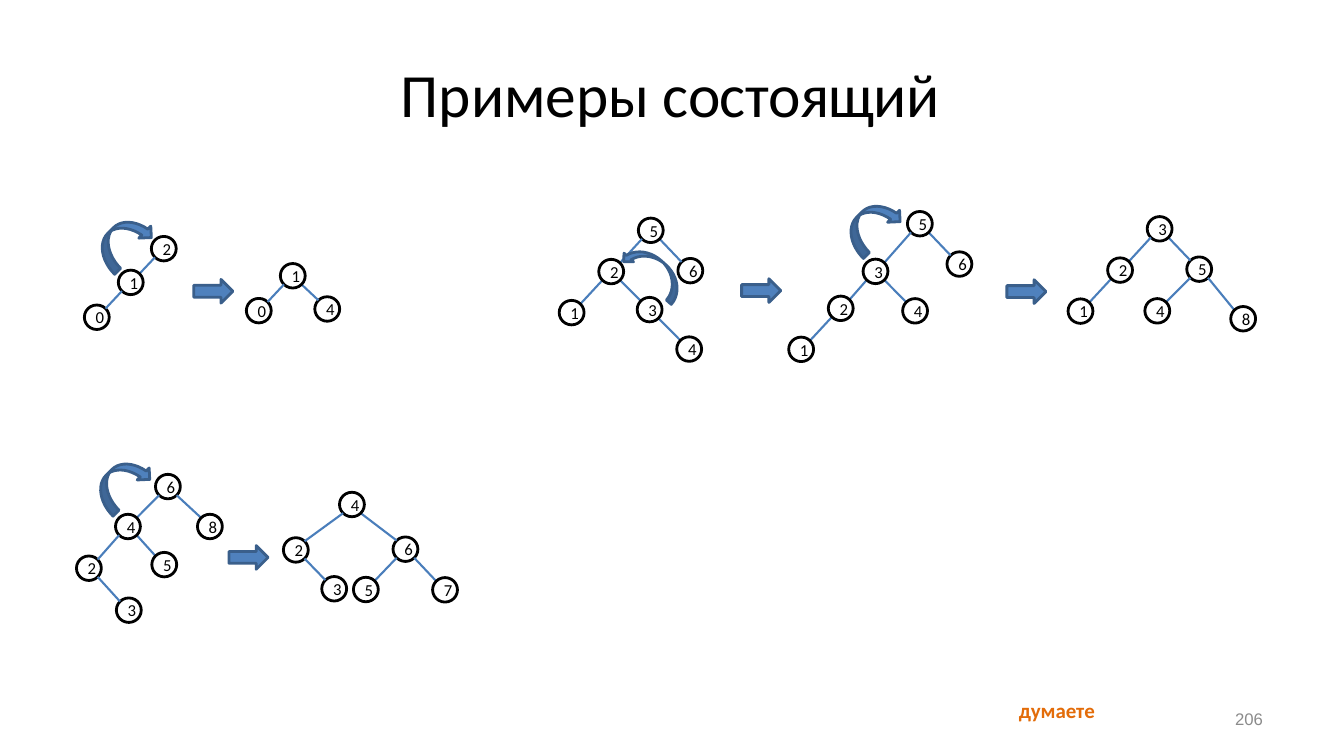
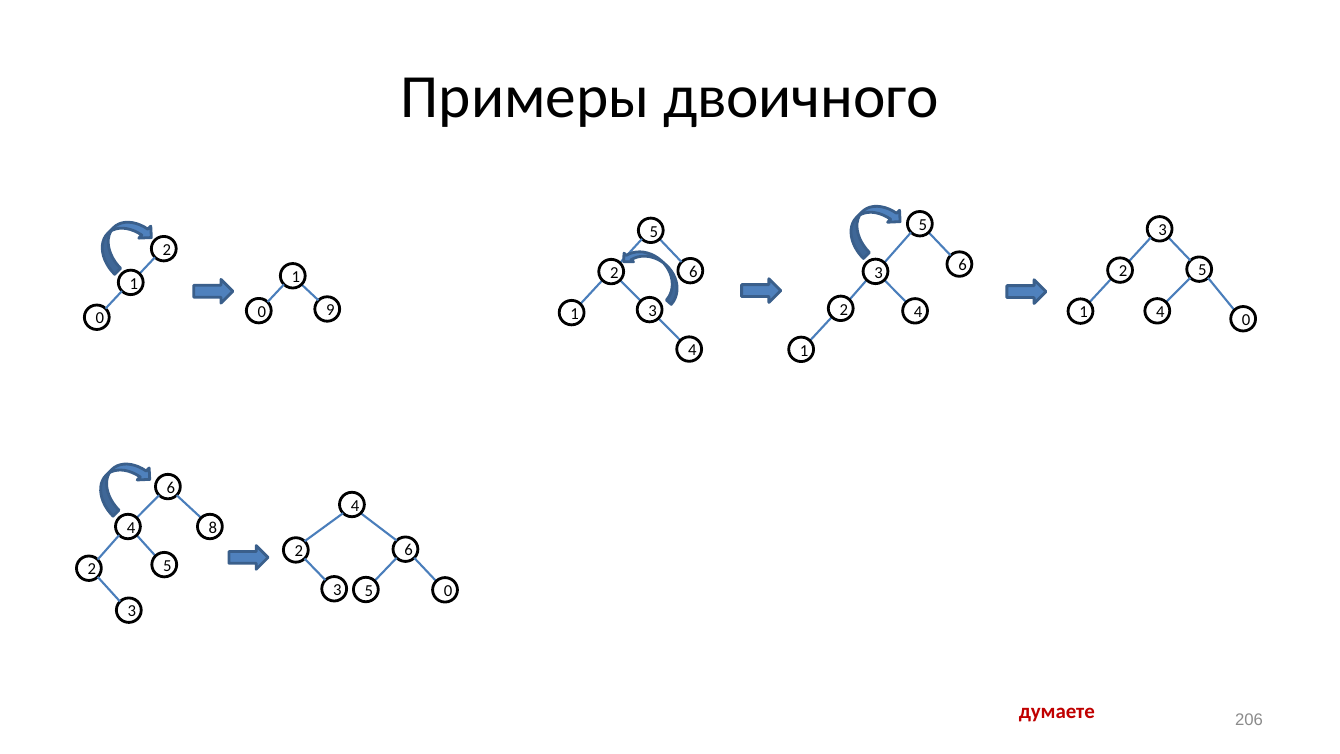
состоящий: состоящий -> двоичного
8 at (1246, 320): 8 -> 0
0 4: 4 -> 9
5 7: 7 -> 0
думаете colour: orange -> red
